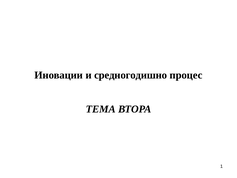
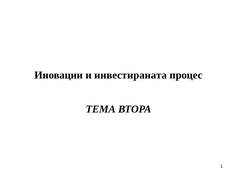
средногодишно: средногодишно -> инвестираната
